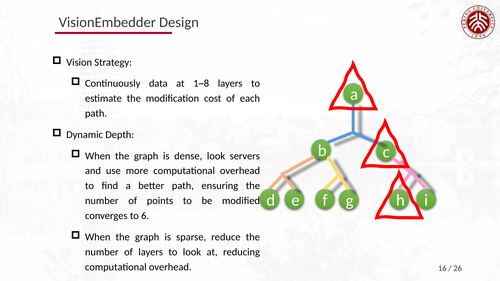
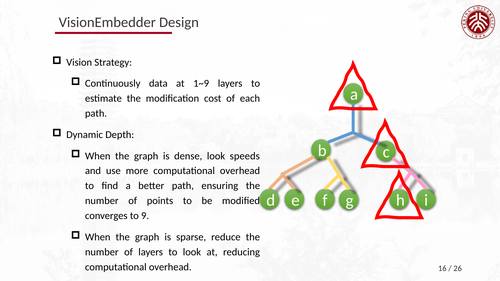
1~8: 1~8 -> 1~9
servers: servers -> speeds
6: 6 -> 9
